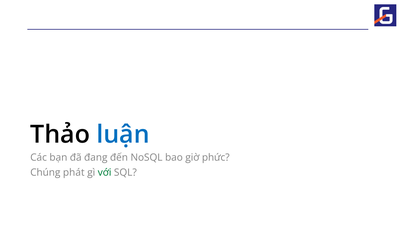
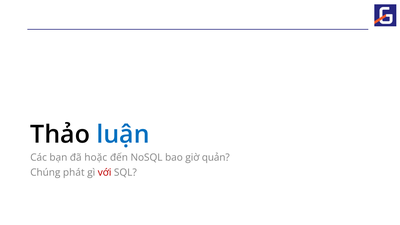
đang: đang -> hoặc
phức: phức -> quản
với colour: green -> red
